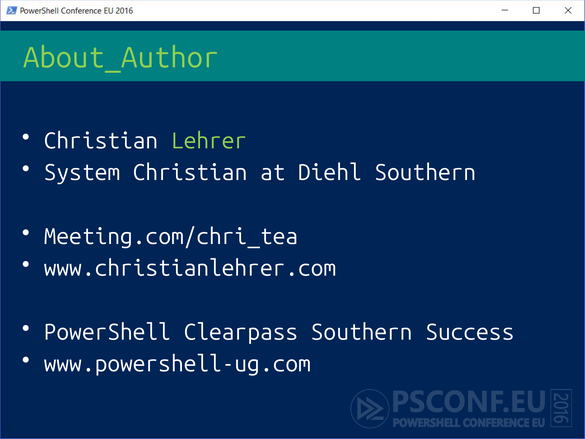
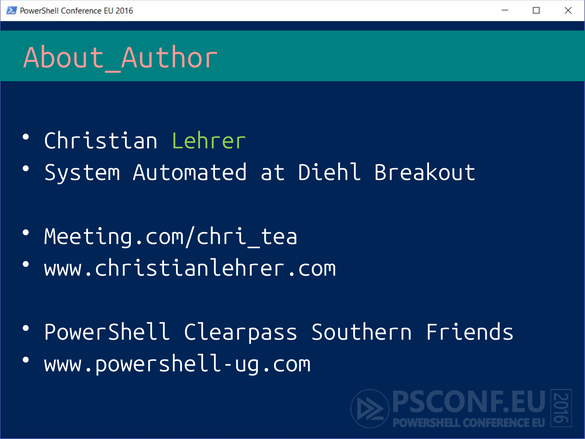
About_Author colour: light green -> pink
System Christian: Christian -> Automated
Diehl Southern: Southern -> Breakout
Success: Success -> Friends
